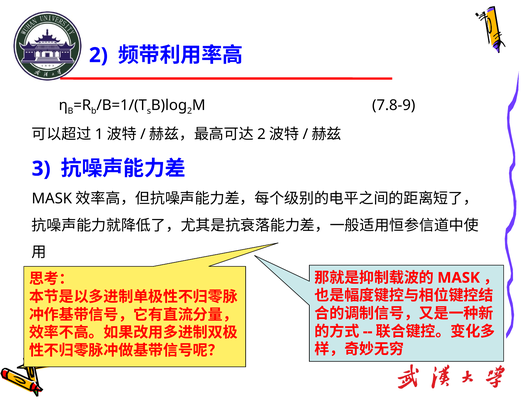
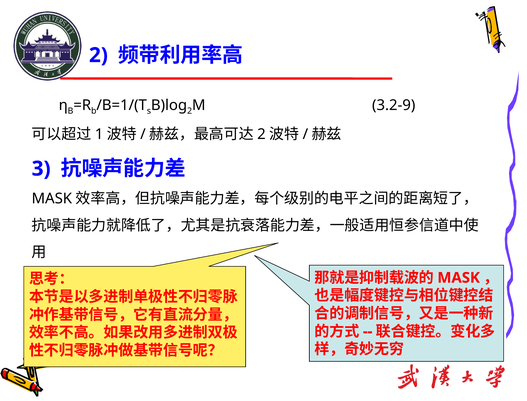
7.8-9: 7.8-9 -> 3.2-9
